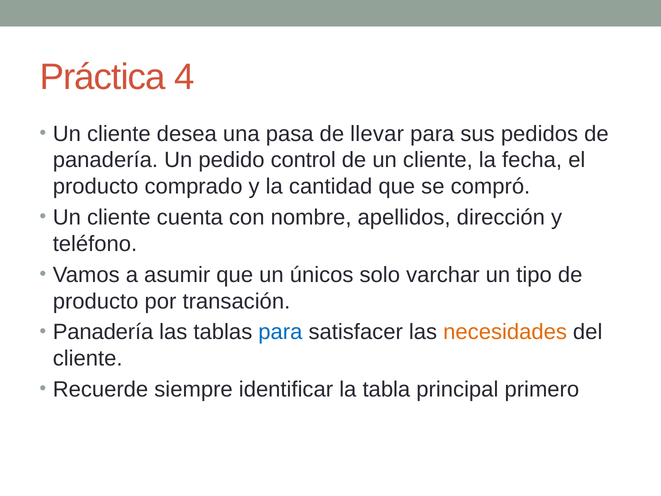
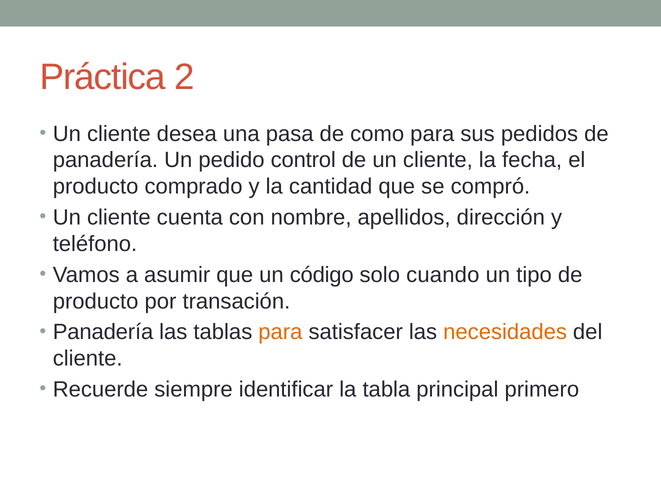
4: 4 -> 2
llevar: llevar -> como
únicos: únicos -> código
varchar: varchar -> cuando
para at (280, 332) colour: blue -> orange
